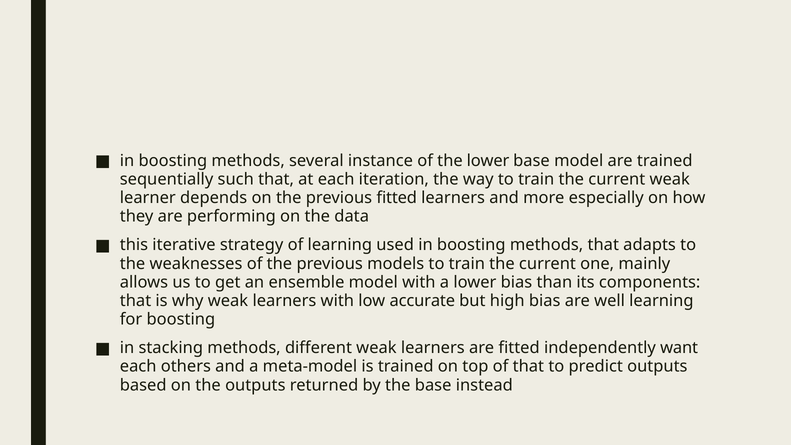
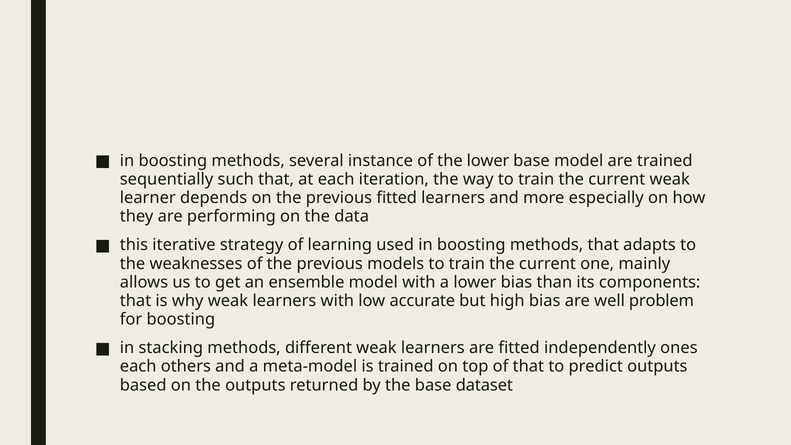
well learning: learning -> problem
want: want -> ones
instead: instead -> dataset
